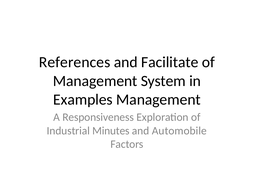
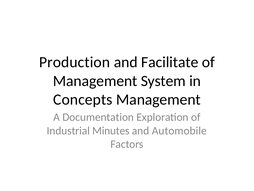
References: References -> Production
Examples: Examples -> Concepts
Responsiveness: Responsiveness -> Documentation
